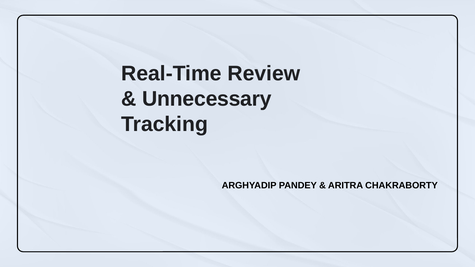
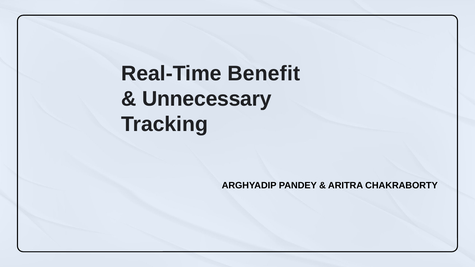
Review: Review -> Benefit
